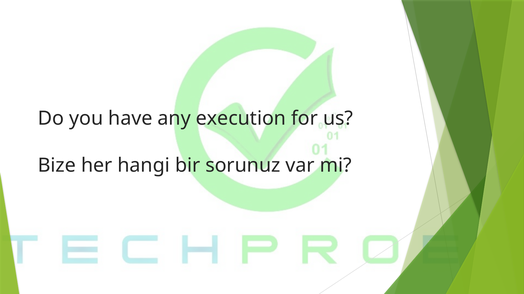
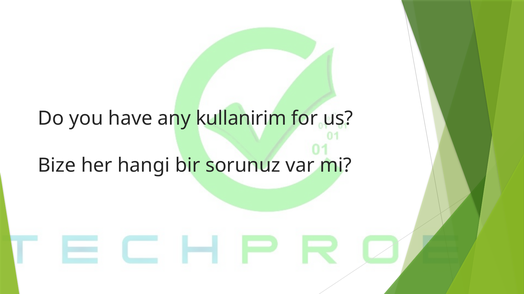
execution: execution -> kullanirim
